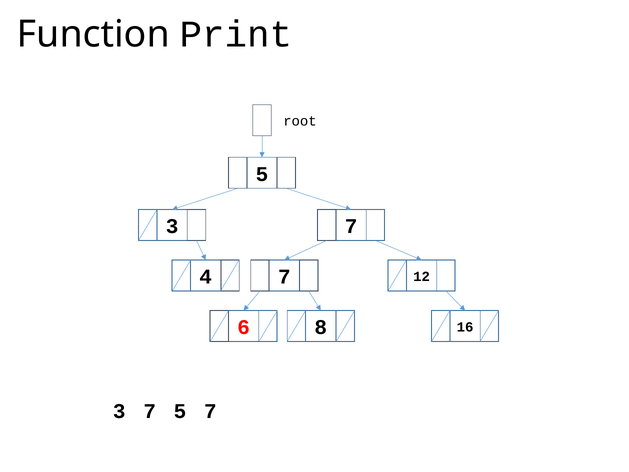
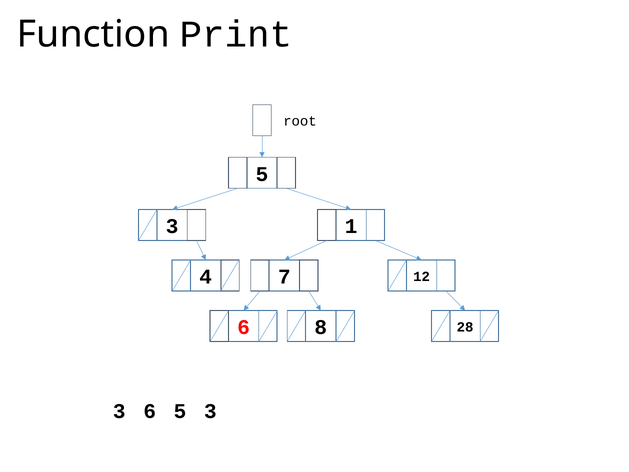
7 at (351, 226): 7 -> 1
16: 16 -> 28
7 at (150, 411): 7 -> 6
7 at (210, 411): 7 -> 3
